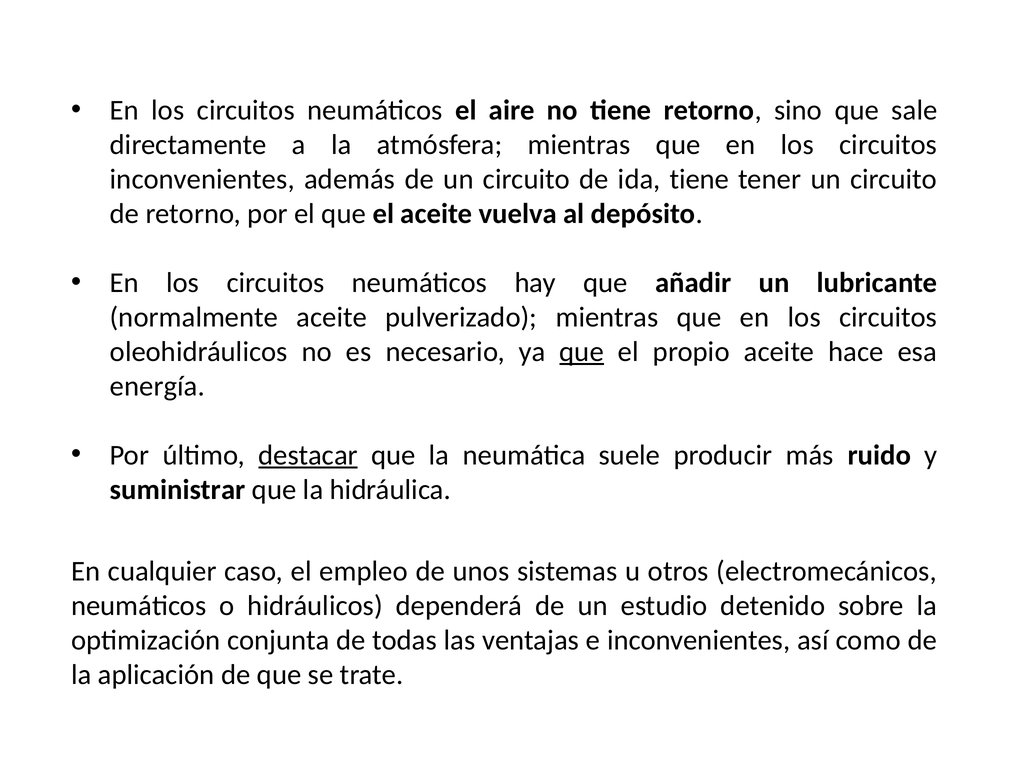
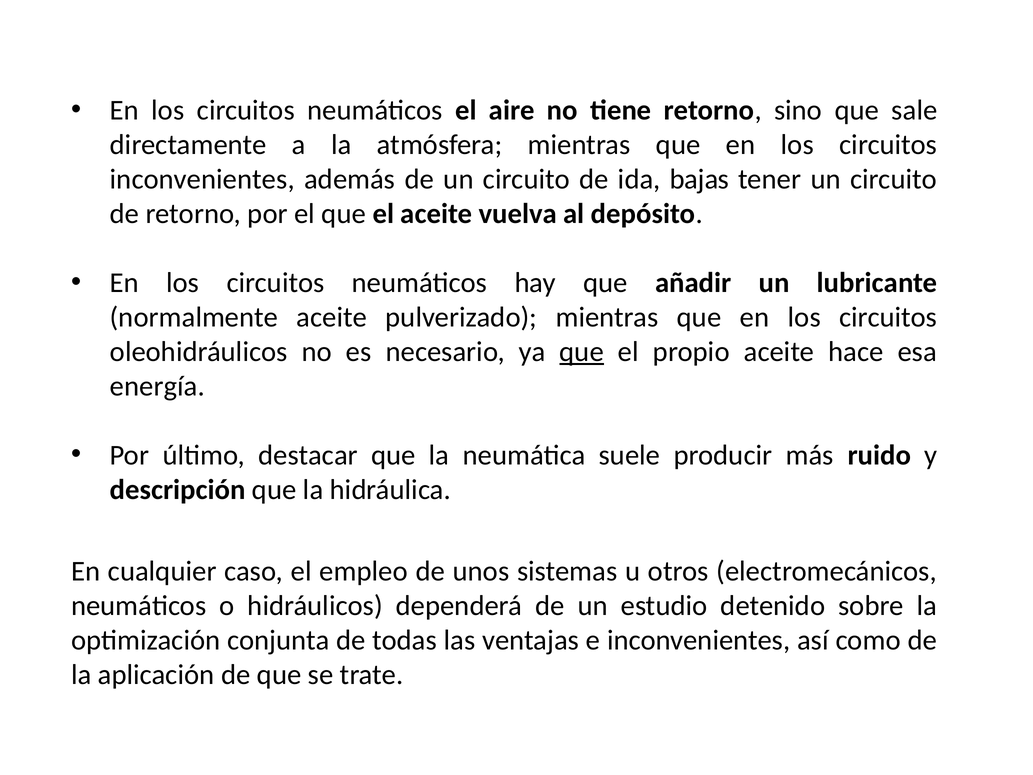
ida tiene: tiene -> bajas
destacar underline: present -> none
suministrar: suministrar -> descripción
